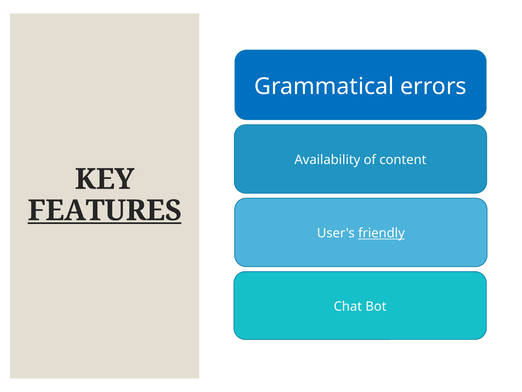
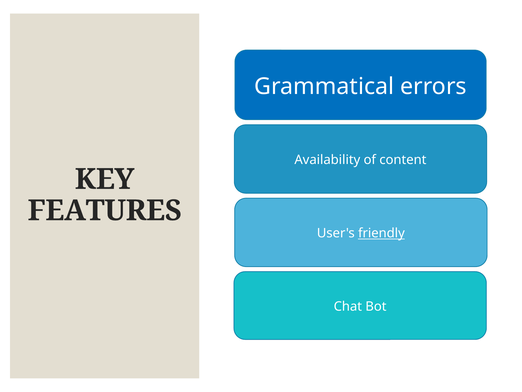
FEATURES underline: present -> none
